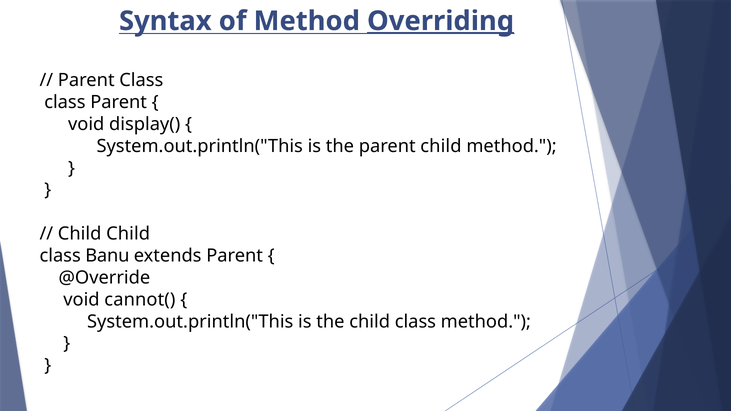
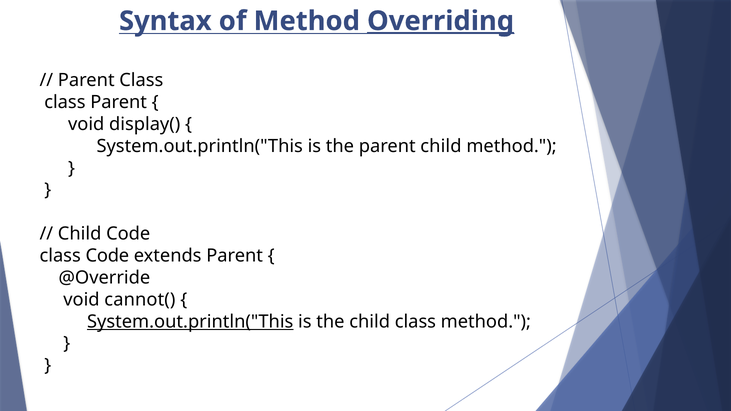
Child Child: Child -> Code
class Banu: Banu -> Code
System.out.println("This at (190, 322) underline: none -> present
